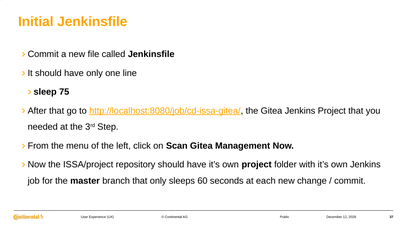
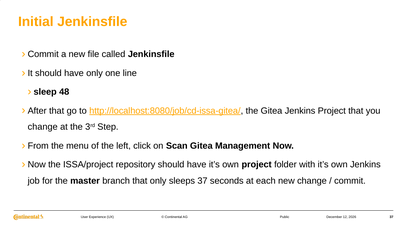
75: 75 -> 48
needed at (43, 127): needed -> change
sleeps 60: 60 -> 37
